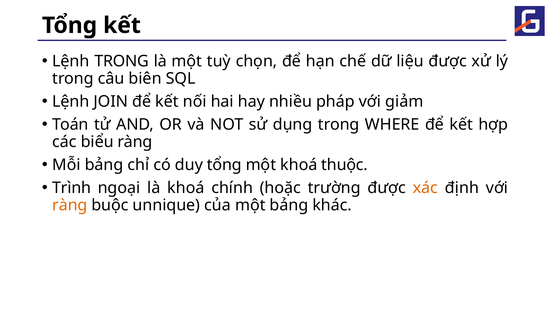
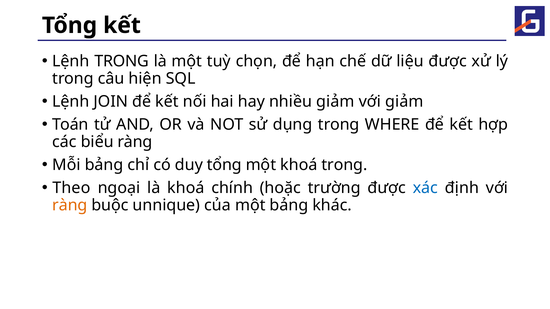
biên: biên -> hiện
nhiều pháp: pháp -> giảm
khoá thuộc: thuộc -> trong
Trình: Trình -> Theo
xác colour: orange -> blue
